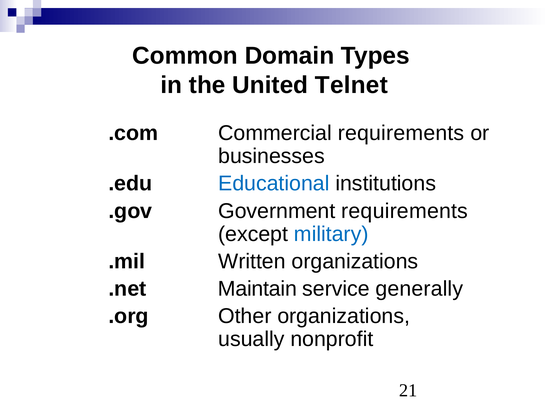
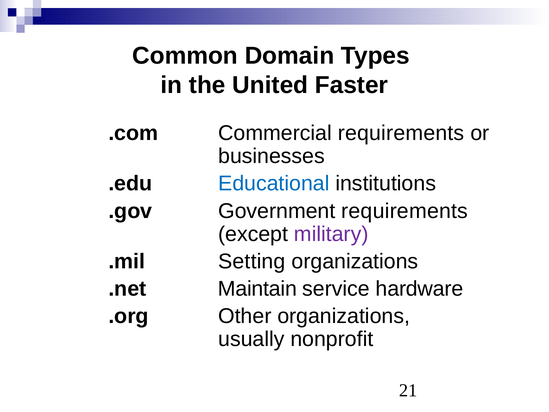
Telnet: Telnet -> Faster
military colour: blue -> purple
Written: Written -> Setting
generally: generally -> hardware
